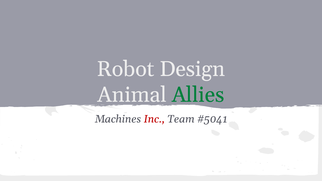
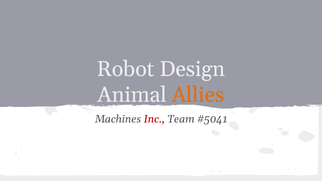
Allies colour: green -> orange
